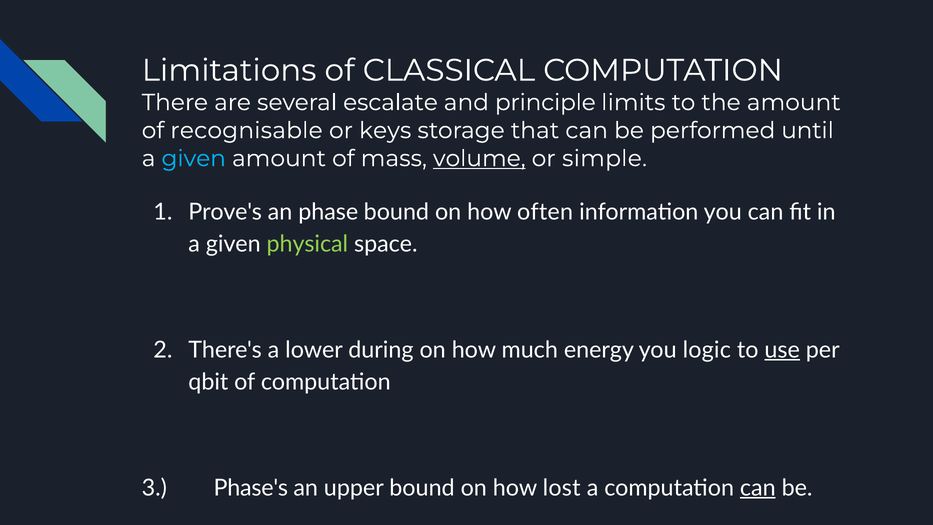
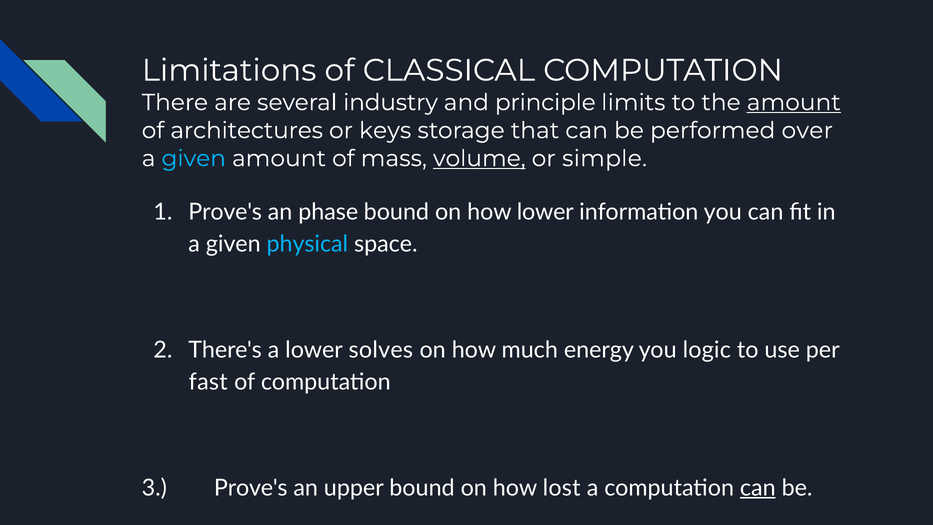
escalate: escalate -> industry
amount at (794, 102) underline: none -> present
recognisable: recognisable -> architectures
until: until -> over
how often: often -> lower
physical colour: light green -> light blue
during: during -> solves
use underline: present -> none
qbit: qbit -> fast
3 Phase's: Phase's -> Prove's
